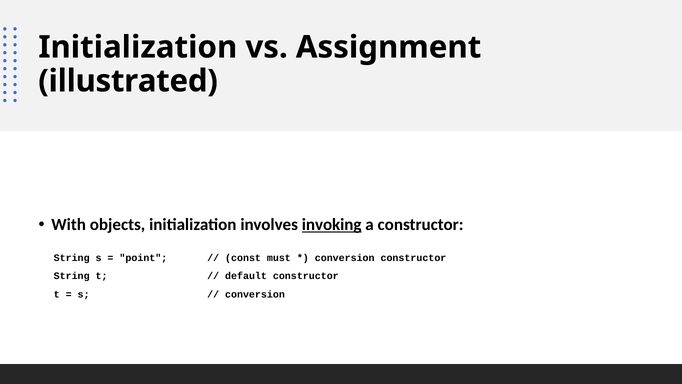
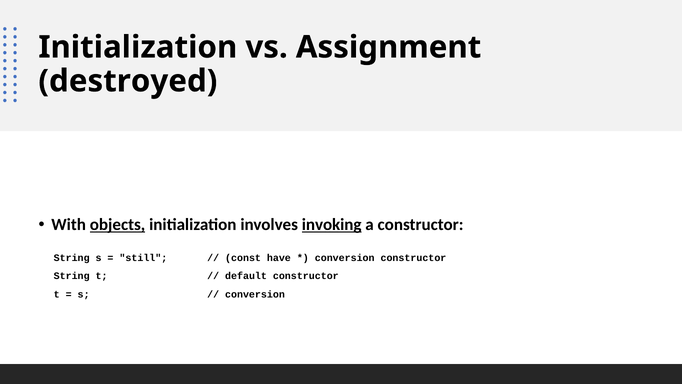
illustrated: illustrated -> destroyed
objects underline: none -> present
point: point -> still
must: must -> have
